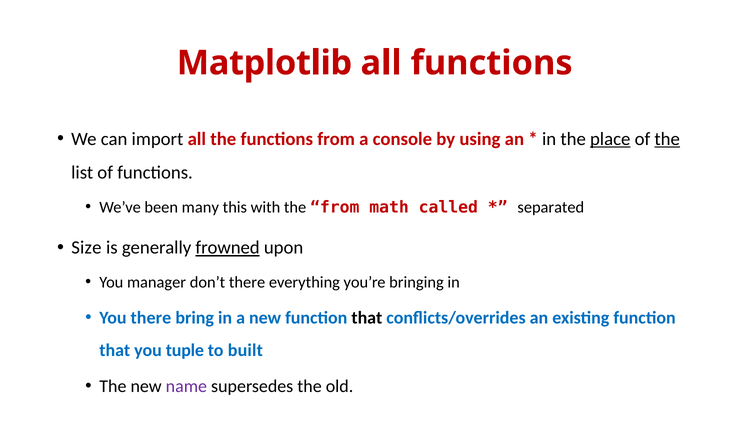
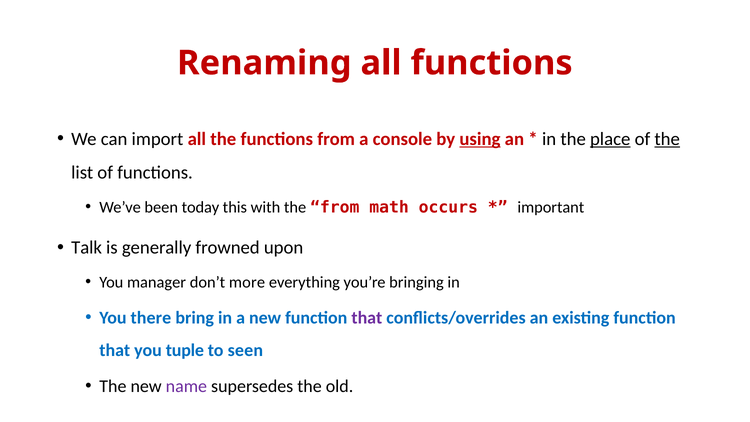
Matplotlib: Matplotlib -> Renaming
using underline: none -> present
many: many -> today
called: called -> occurs
separated: separated -> important
Size: Size -> Talk
frowned underline: present -> none
don’t there: there -> more
that at (367, 318) colour: black -> purple
built: built -> seen
